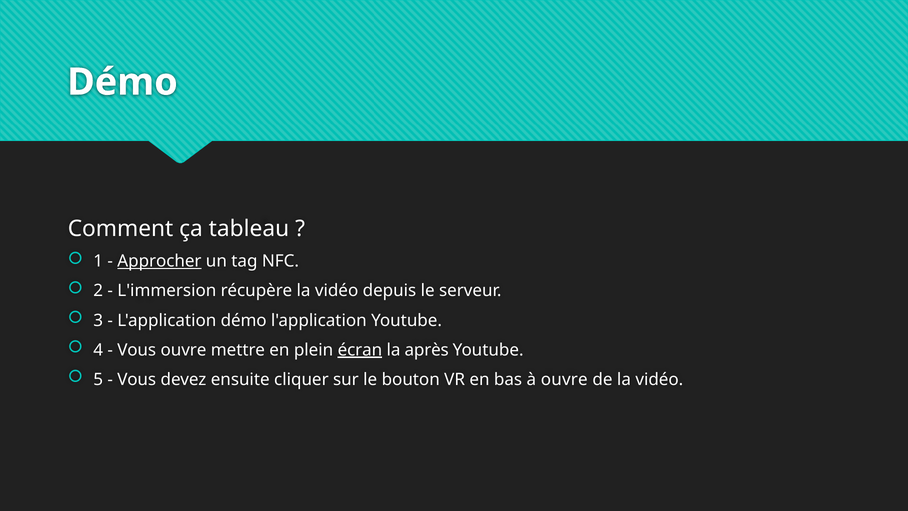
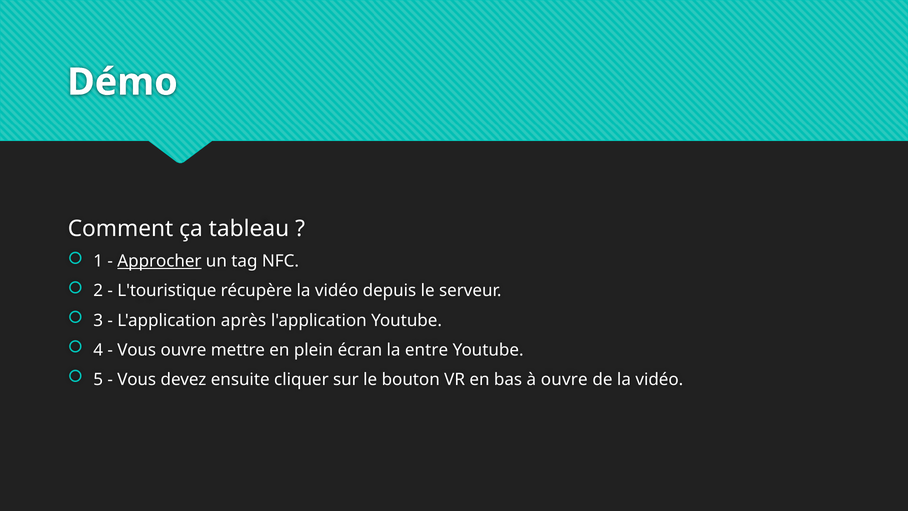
L'immersion: L'immersion -> L'touristique
L'application démo: démo -> après
écran underline: present -> none
après: après -> entre
